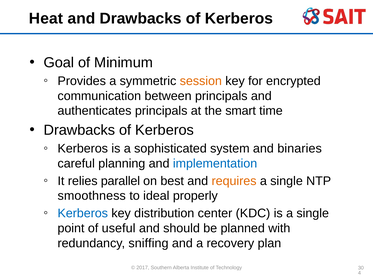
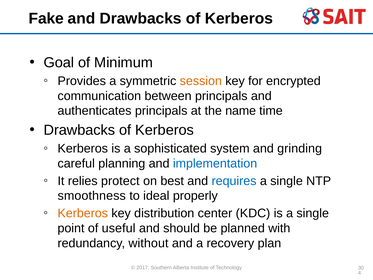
Heat: Heat -> Fake
smart: smart -> name
binaries: binaries -> grinding
parallel: parallel -> protect
requires colour: orange -> blue
Kerberos at (83, 213) colour: blue -> orange
sniffing: sniffing -> without
